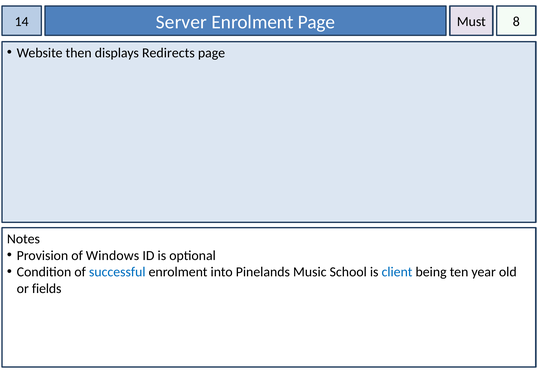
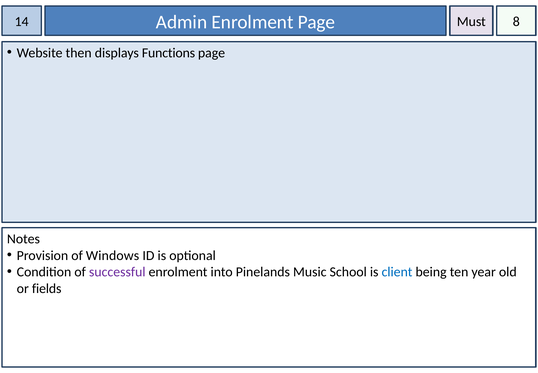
Server: Server -> Admin
Redirects: Redirects -> Functions
successful colour: blue -> purple
